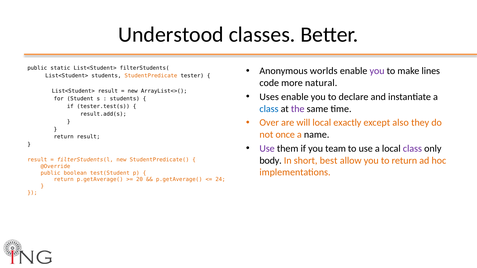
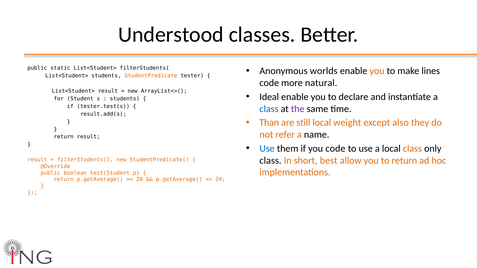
you at (377, 71) colour: purple -> orange
Uses: Uses -> Ideal
Over: Over -> Than
will: will -> still
exactly: exactly -> weight
once: once -> refer
Use at (267, 149) colour: purple -> blue
you team: team -> code
class at (412, 149) colour: purple -> orange
body at (271, 161): body -> class
